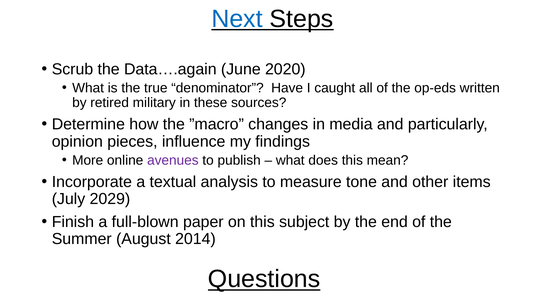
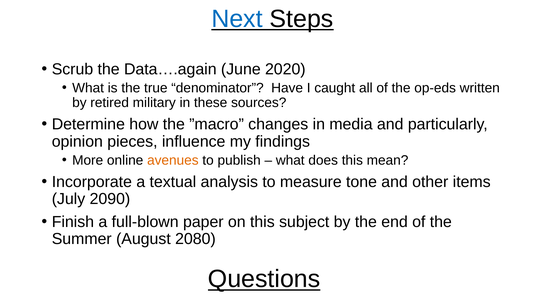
avenues colour: purple -> orange
2029: 2029 -> 2090
2014: 2014 -> 2080
